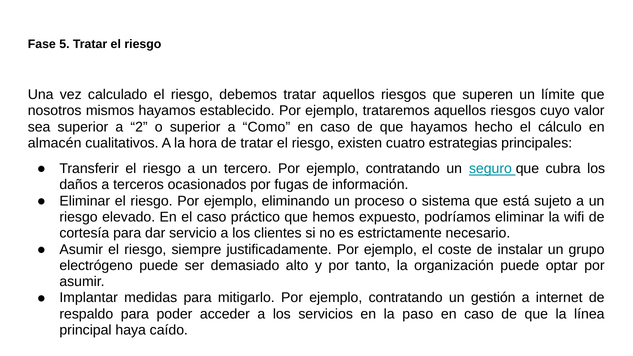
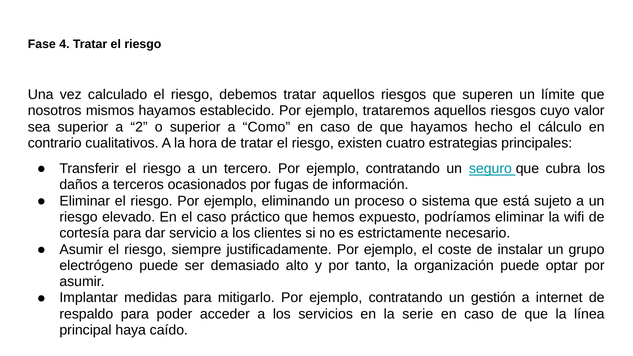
5: 5 -> 4
almacén: almacén -> contrario
paso: paso -> serie
